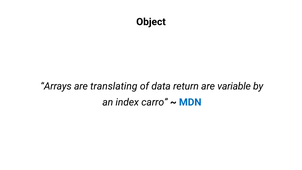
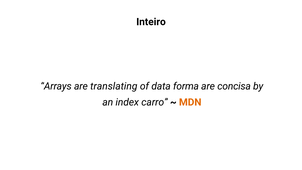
Object: Object -> Inteiro
return: return -> forma
variable: variable -> concisa
MDN colour: blue -> orange
